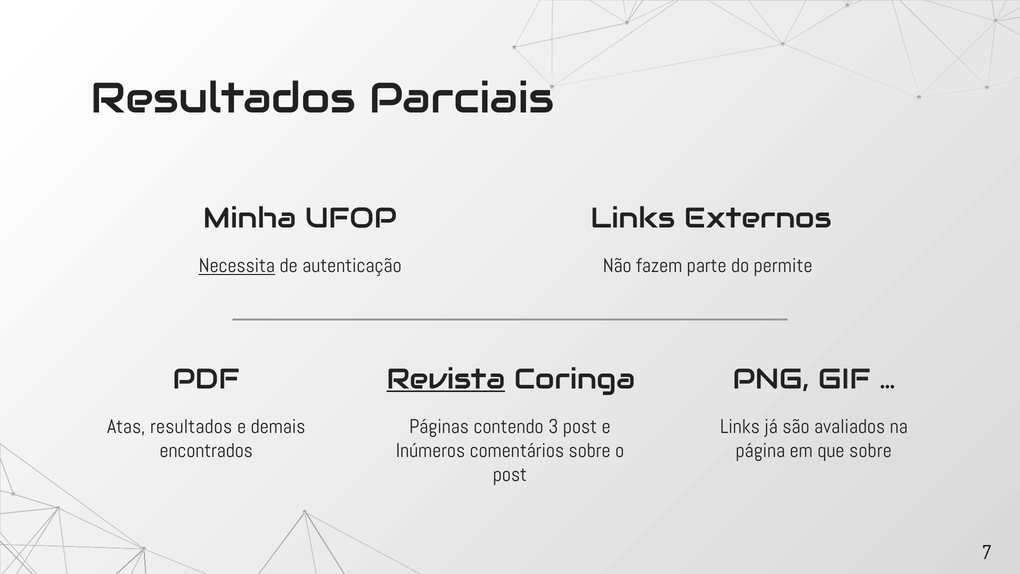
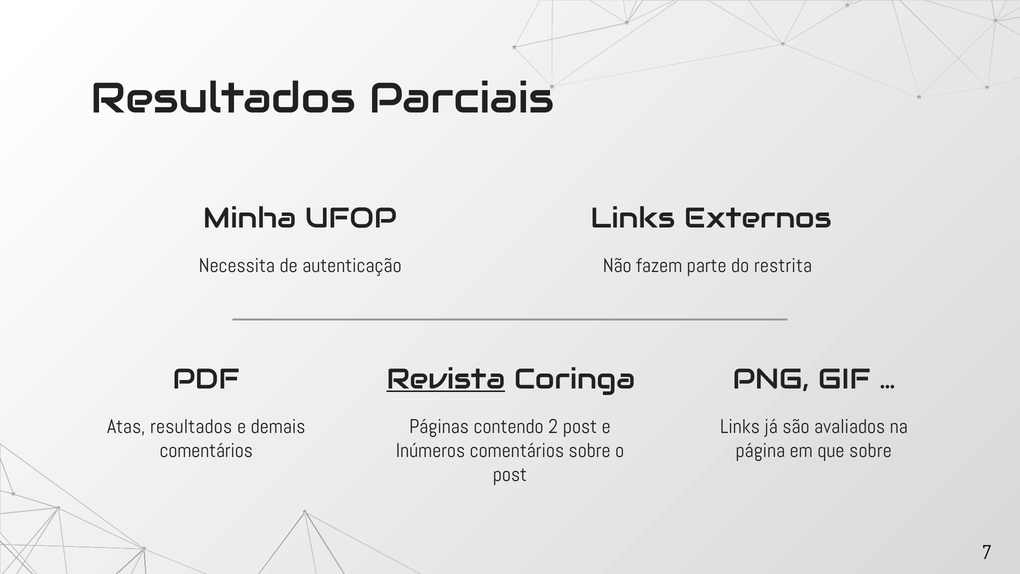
Necessita underline: present -> none
permite: permite -> restrita
3: 3 -> 2
encontrados at (206, 451): encontrados -> comentários
